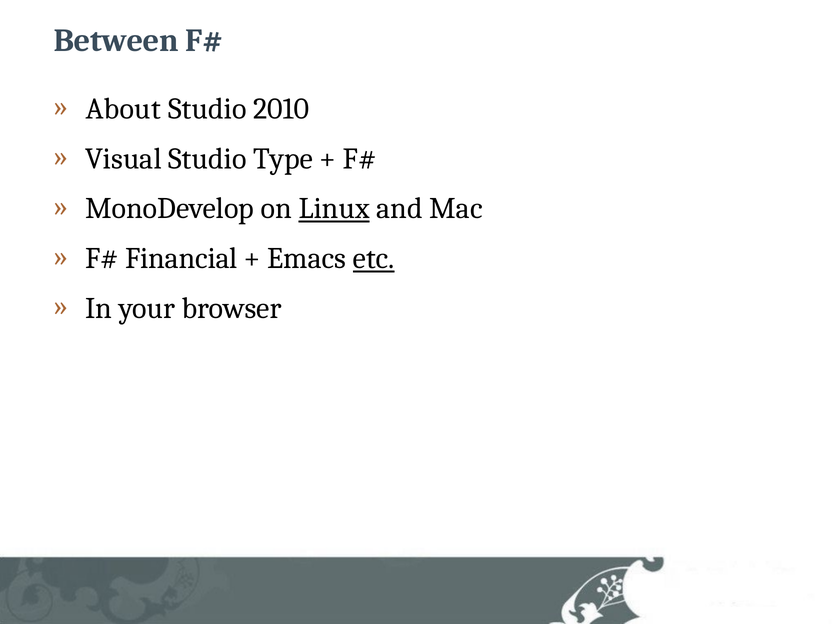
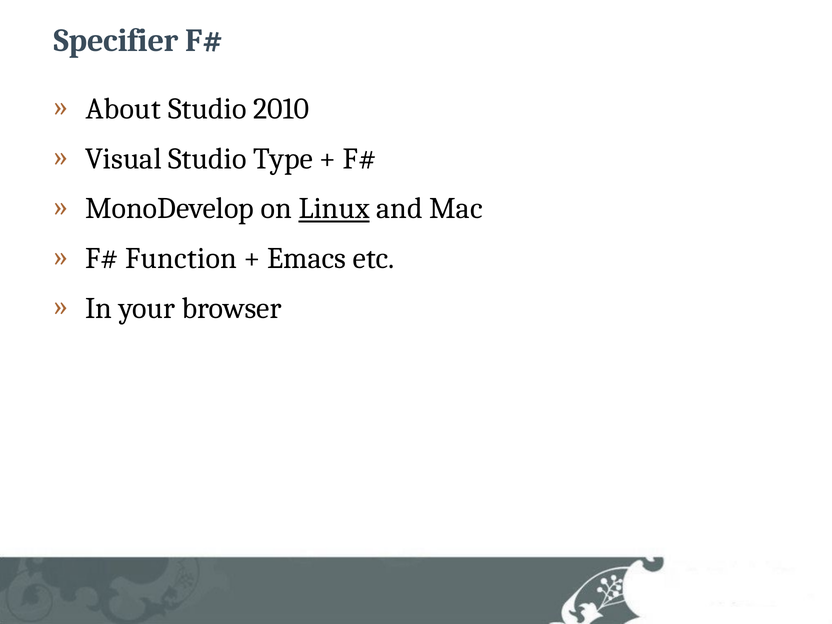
Between: Between -> Specifier
Financial: Financial -> Function
etc underline: present -> none
